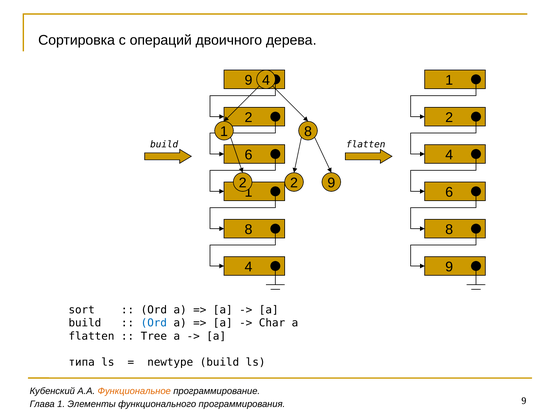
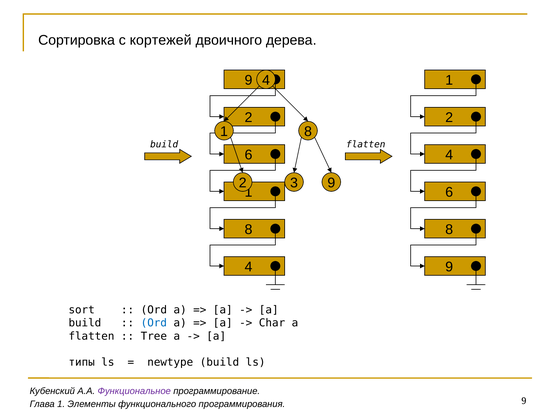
операций: операций -> кортежей
2 2: 2 -> 3
типа: типа -> типы
Функциональное colour: orange -> purple
